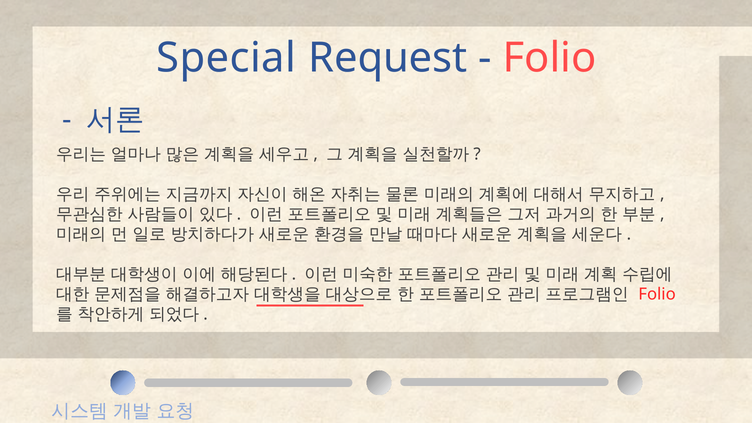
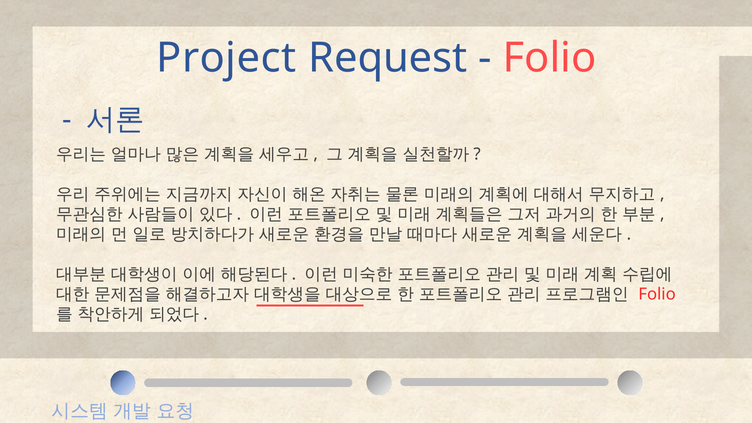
Special: Special -> Project
